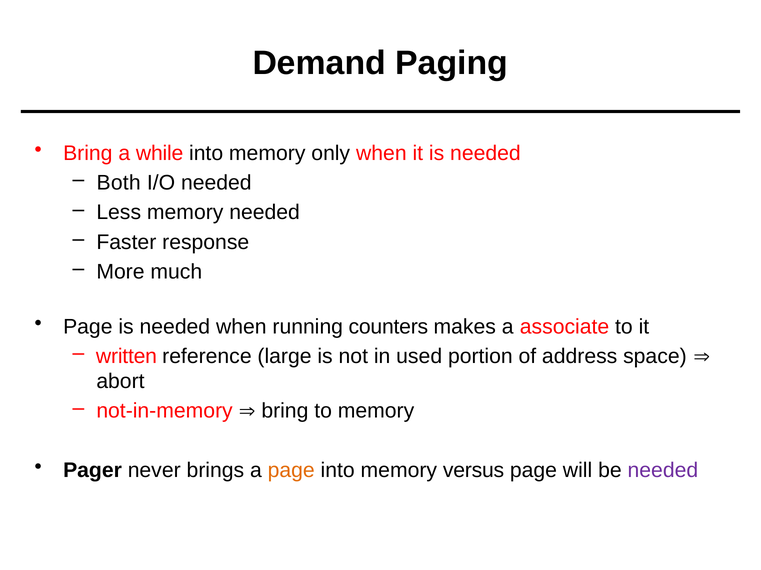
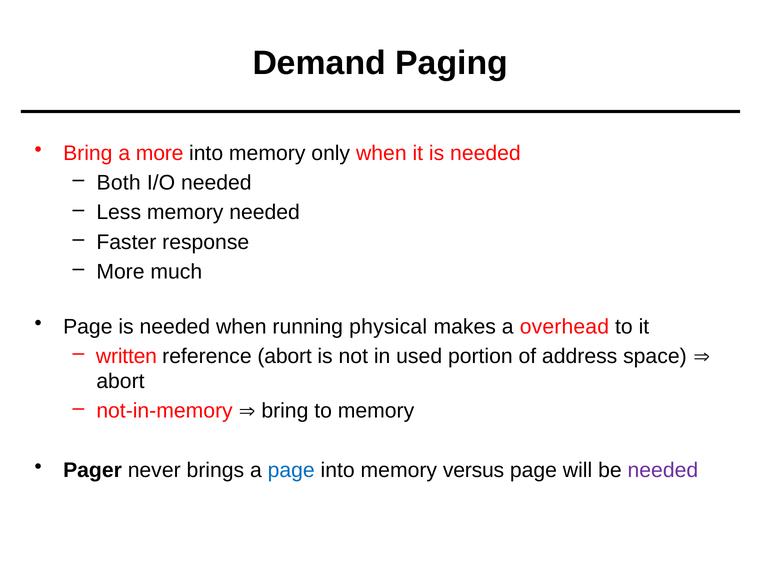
a while: while -> more
counters: counters -> physical
associate: associate -> overhead
reference large: large -> abort
page at (291, 471) colour: orange -> blue
